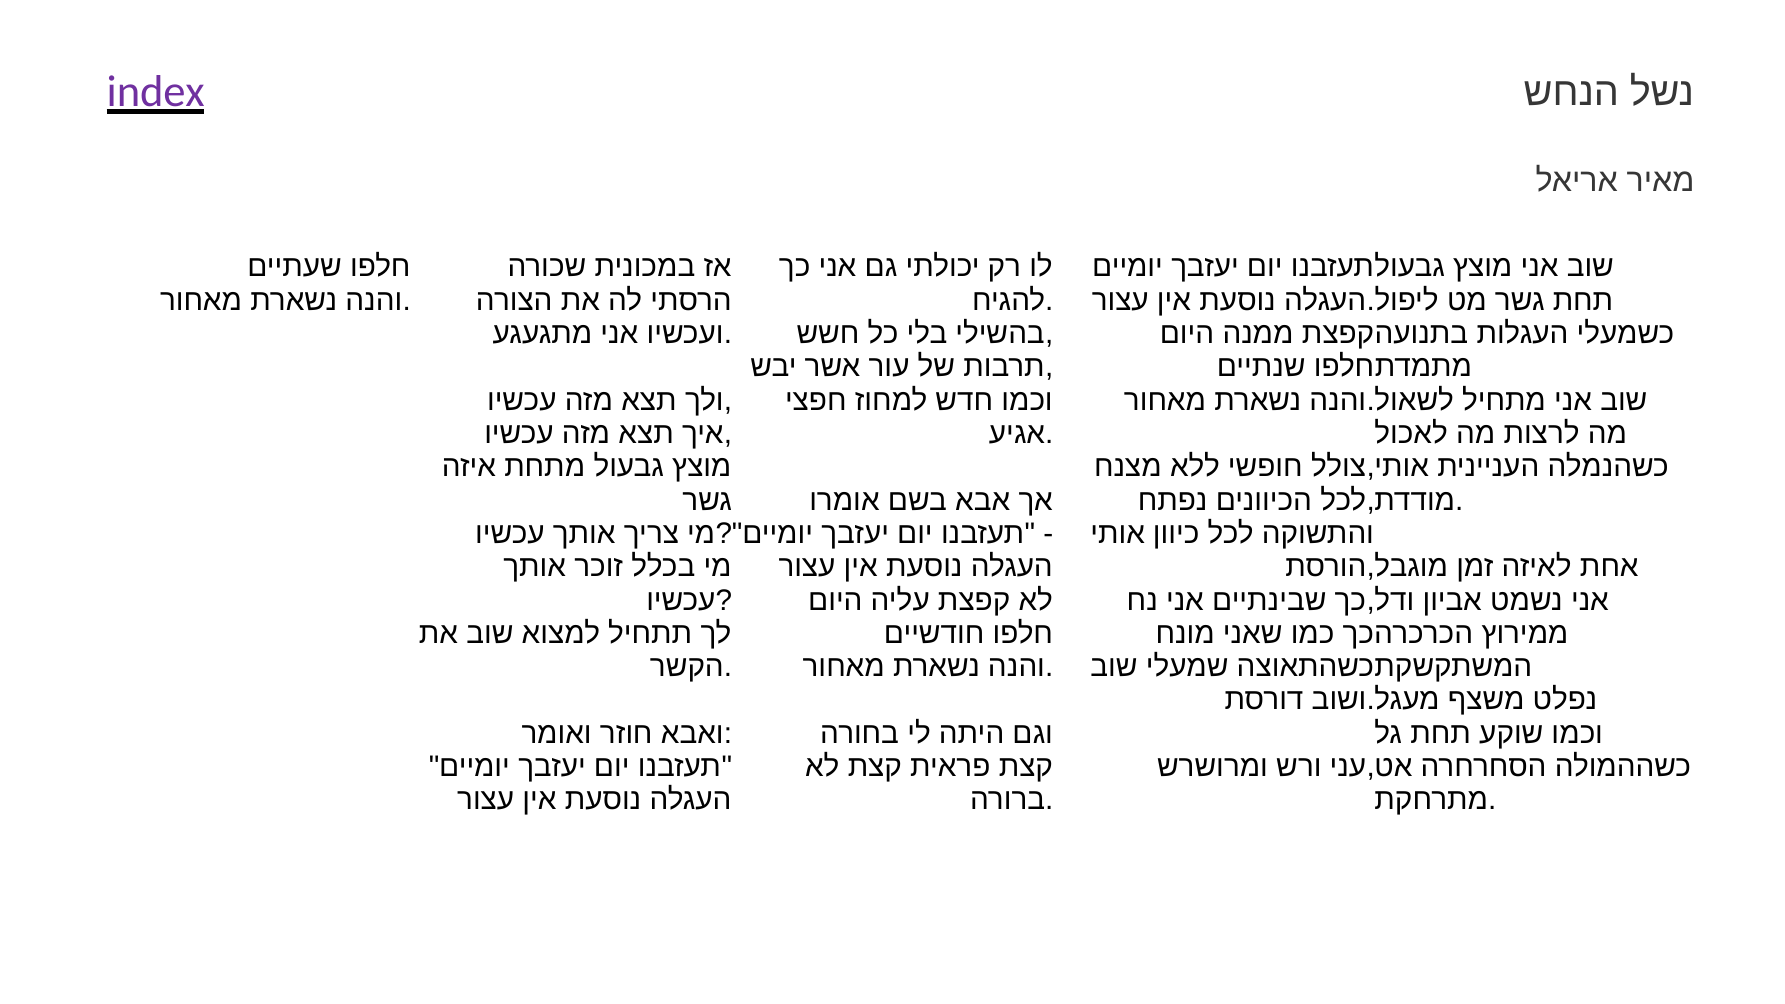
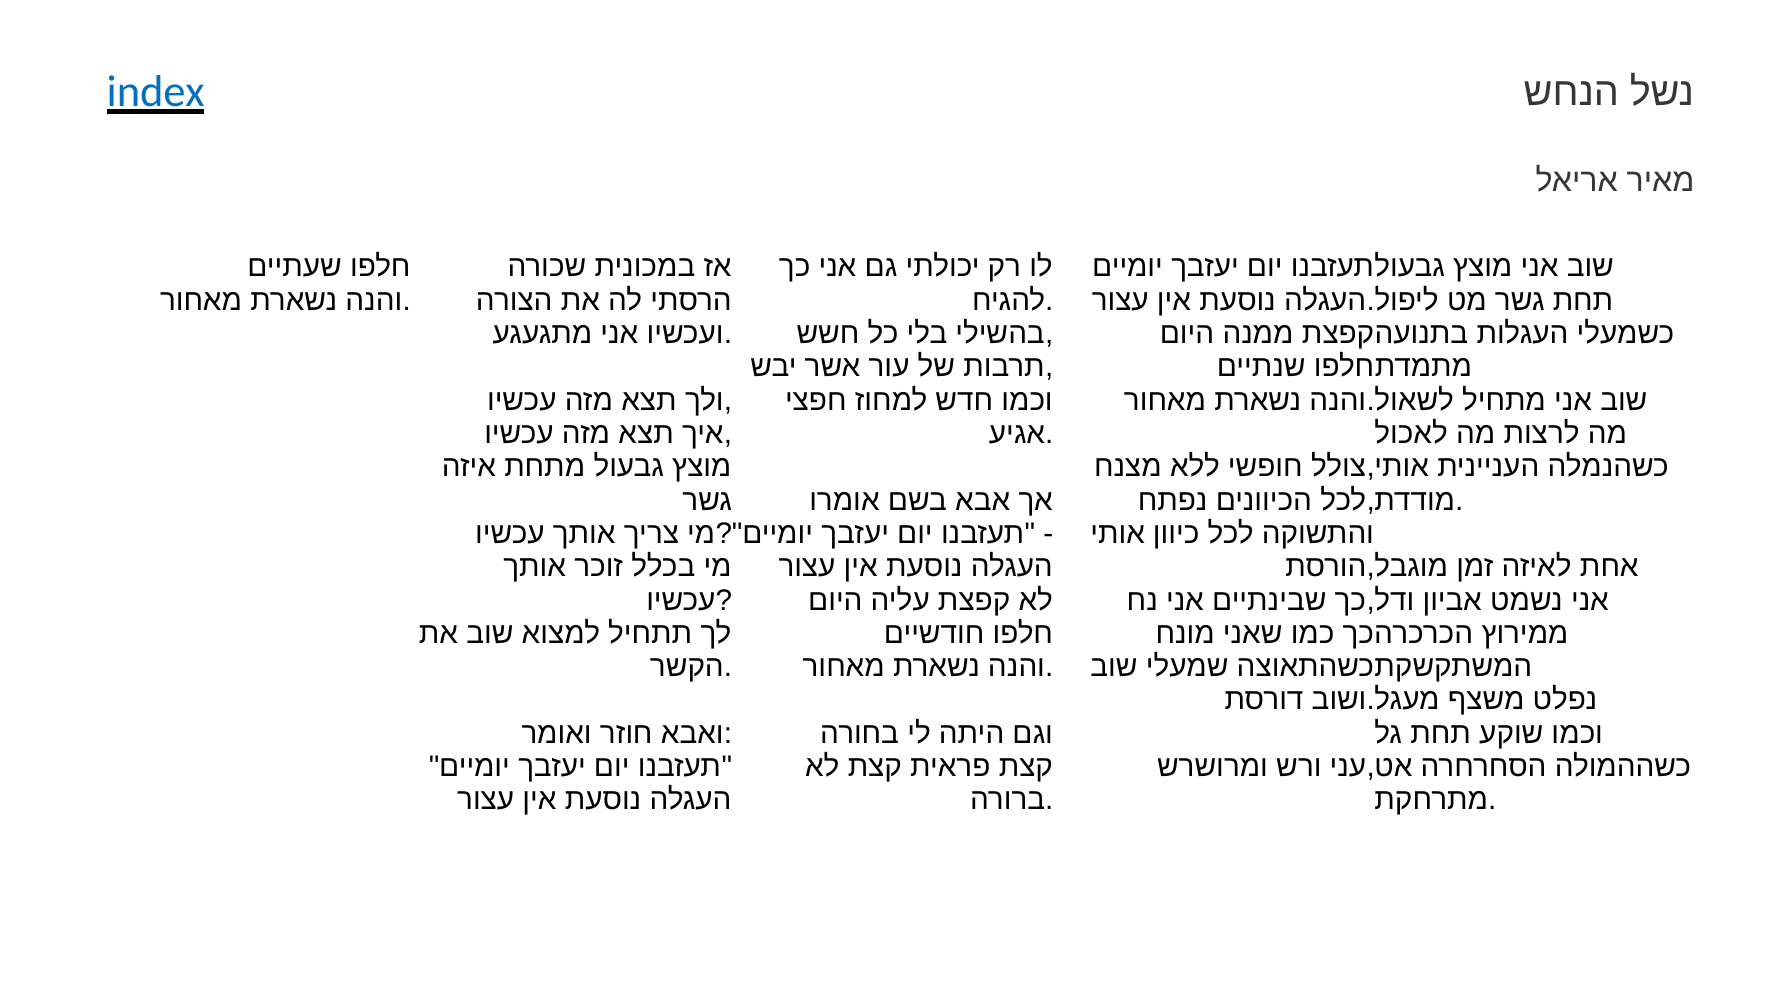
index colour: purple -> blue
